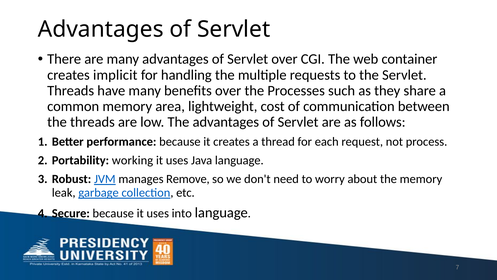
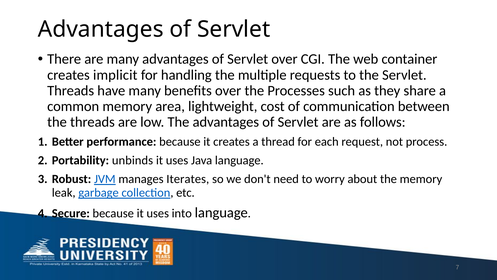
working: working -> unbinds
Remove: Remove -> Iterates
